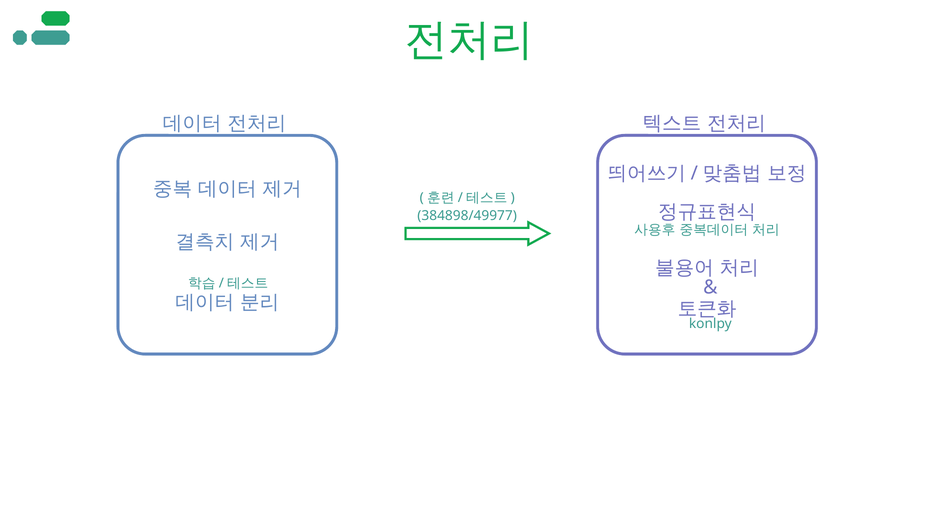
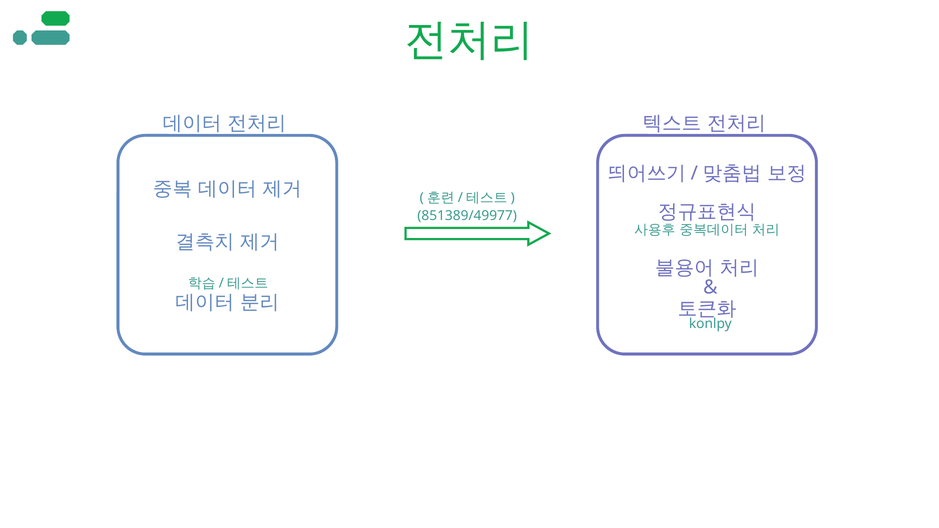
384898/49977: 384898/49977 -> 851389/49977
